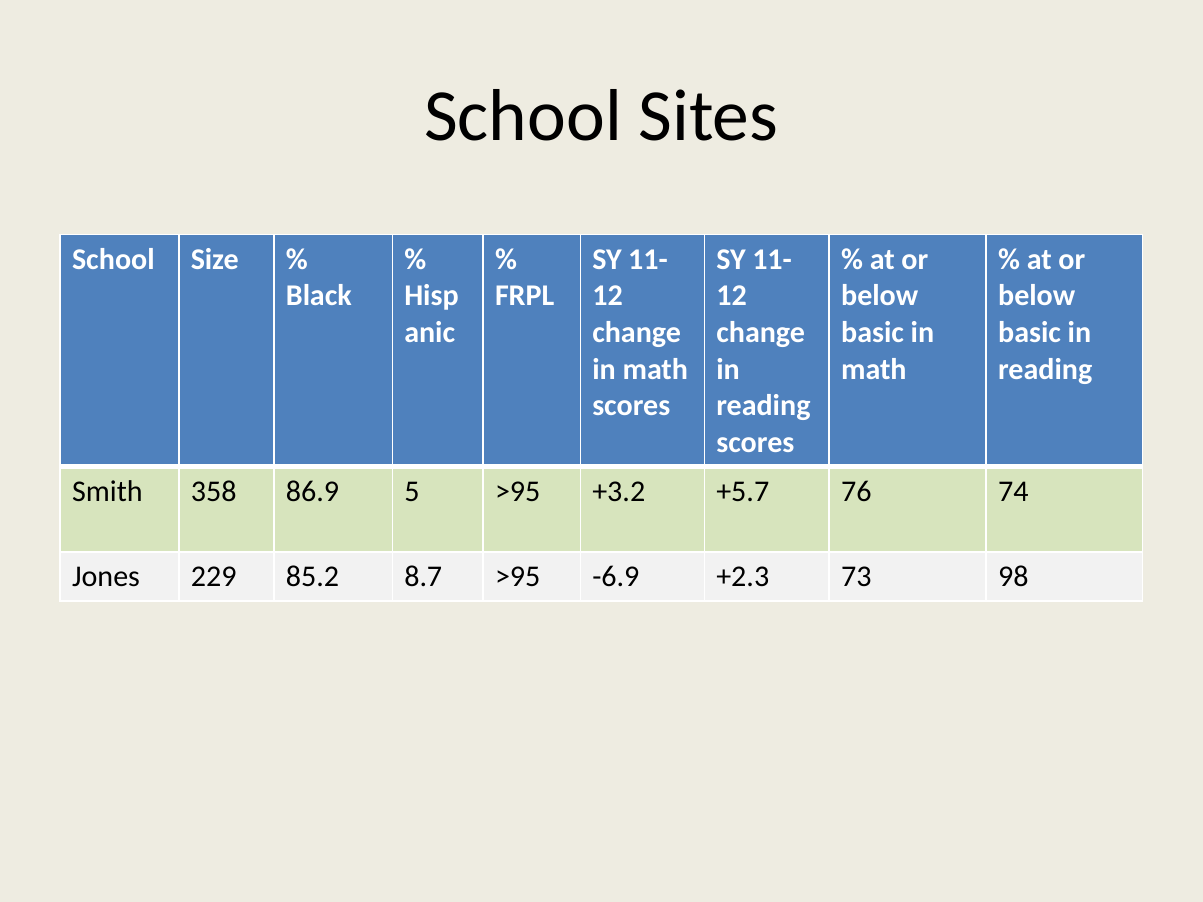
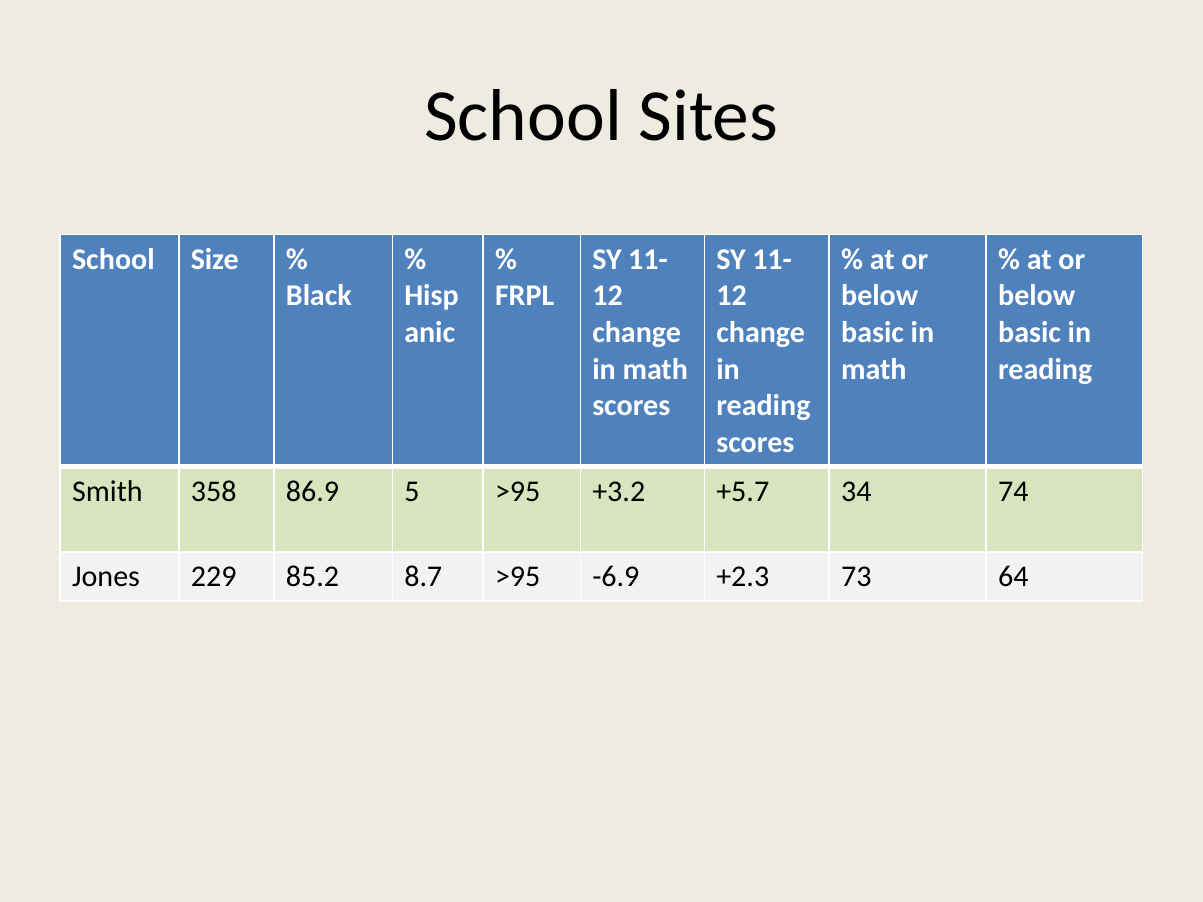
76: 76 -> 34
98: 98 -> 64
